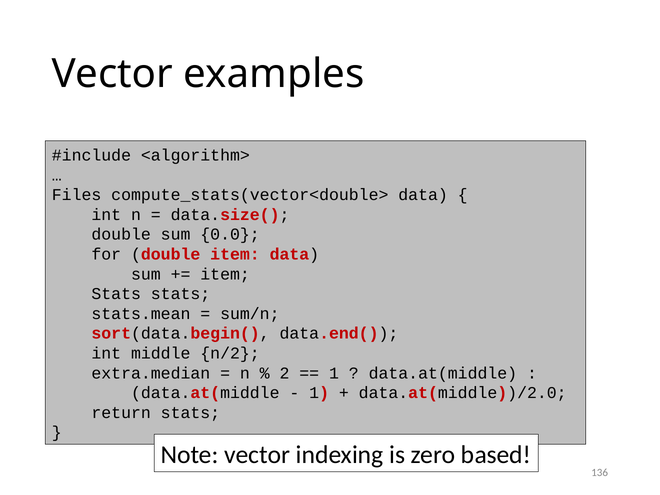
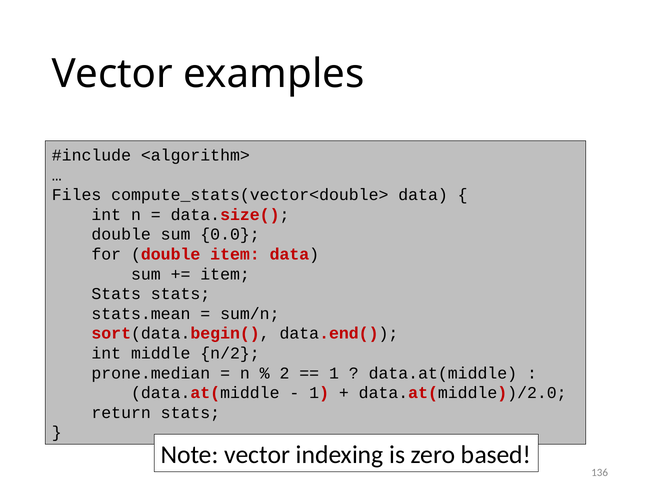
extra.median: extra.median -> prone.median
